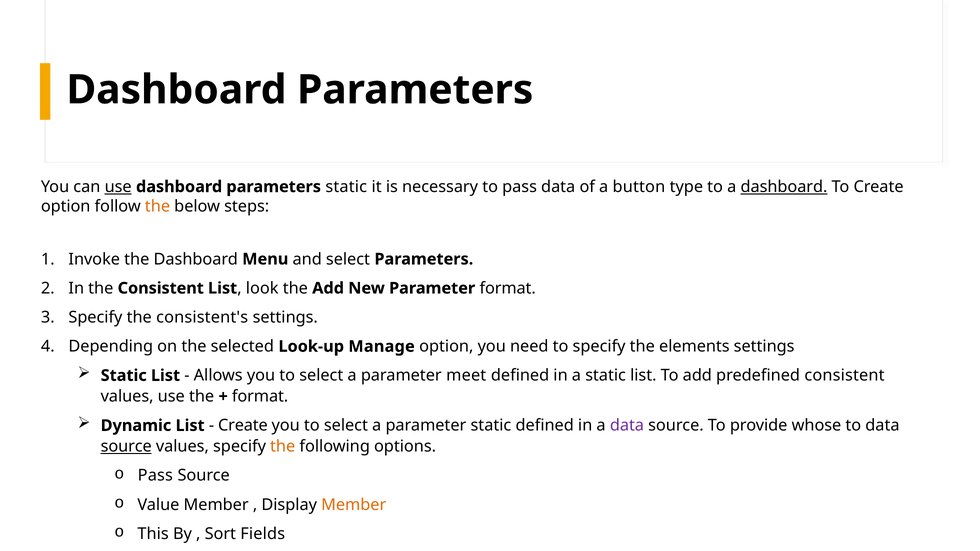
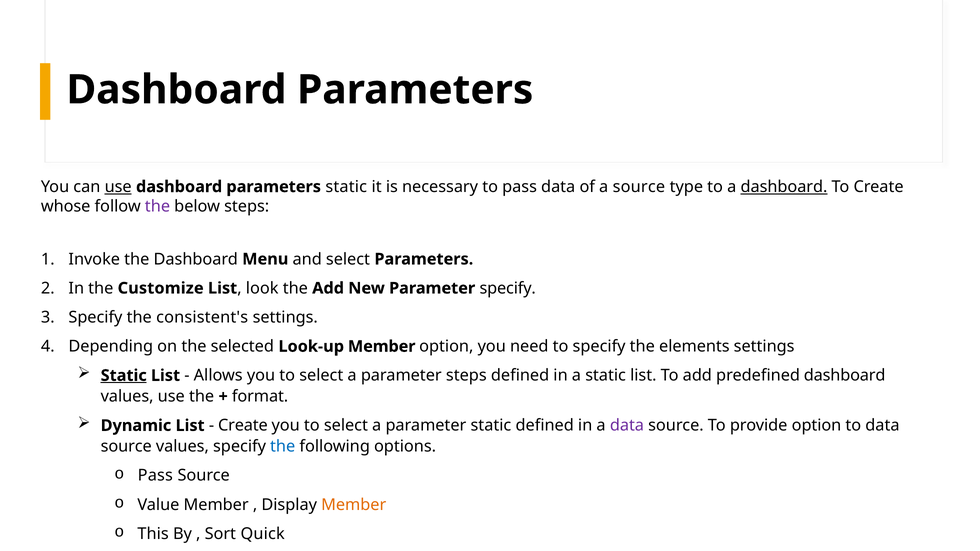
a button: button -> source
option at (66, 206): option -> whose
the at (157, 206) colour: orange -> purple
the Consistent: Consistent -> Customize
Parameter format: format -> specify
Look-up Manage: Manage -> Member
Static at (124, 376) underline: none -> present
parameter meet: meet -> steps
predefined consistent: consistent -> dashboard
provide whose: whose -> option
source at (126, 447) underline: present -> none
the at (283, 447) colour: orange -> blue
Fields: Fields -> Quick
